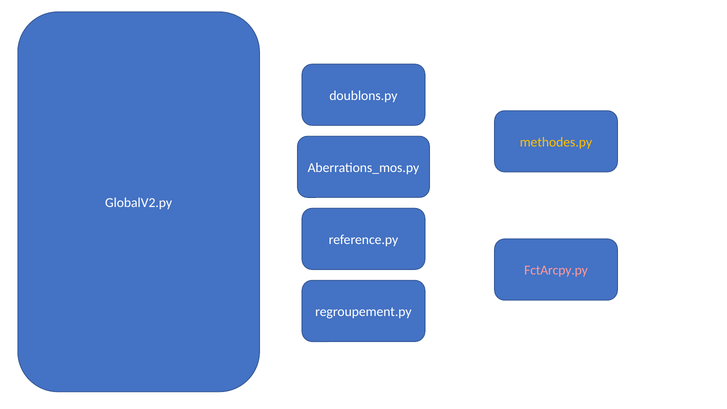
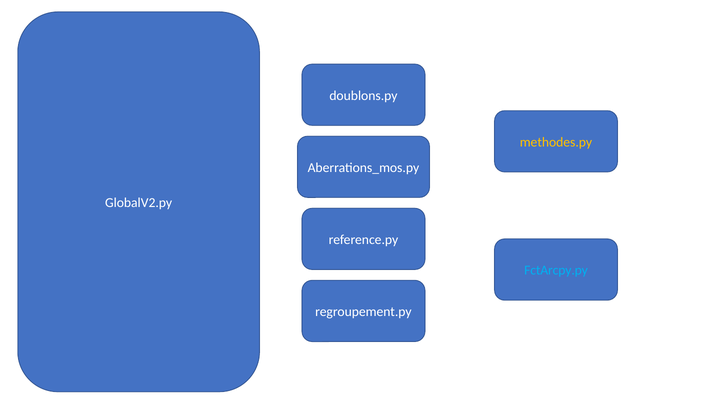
FctArcpy.py colour: pink -> light blue
